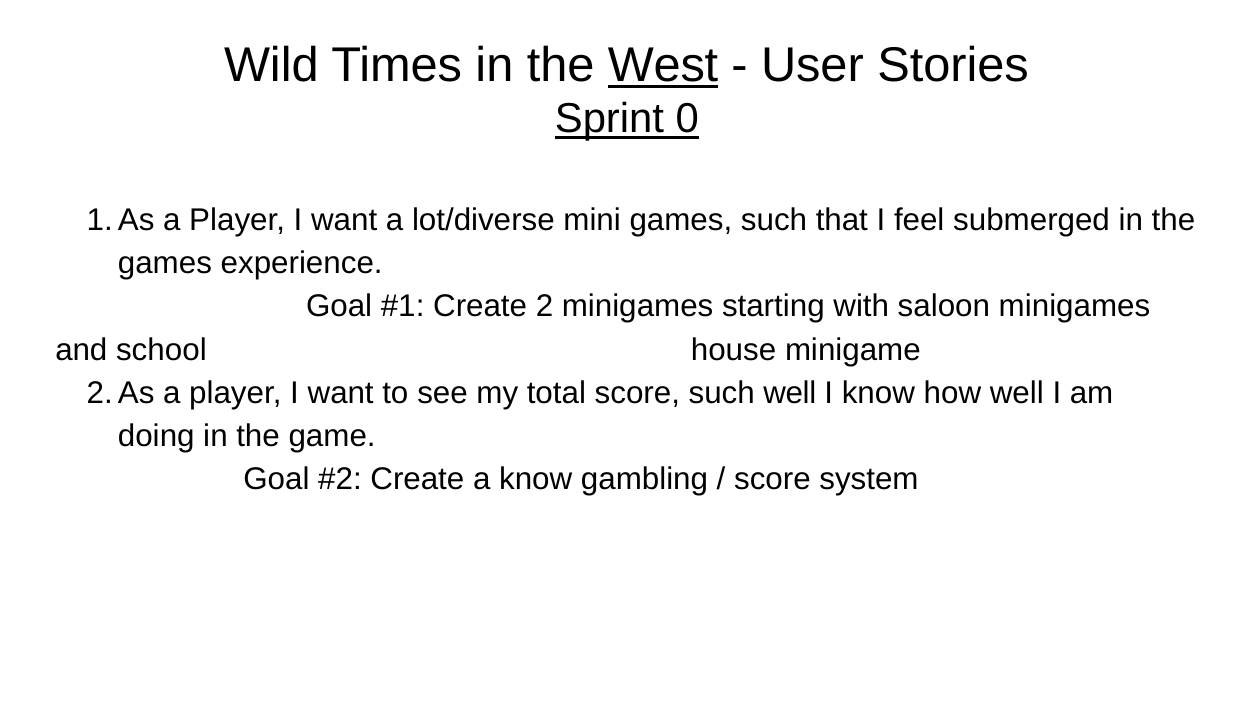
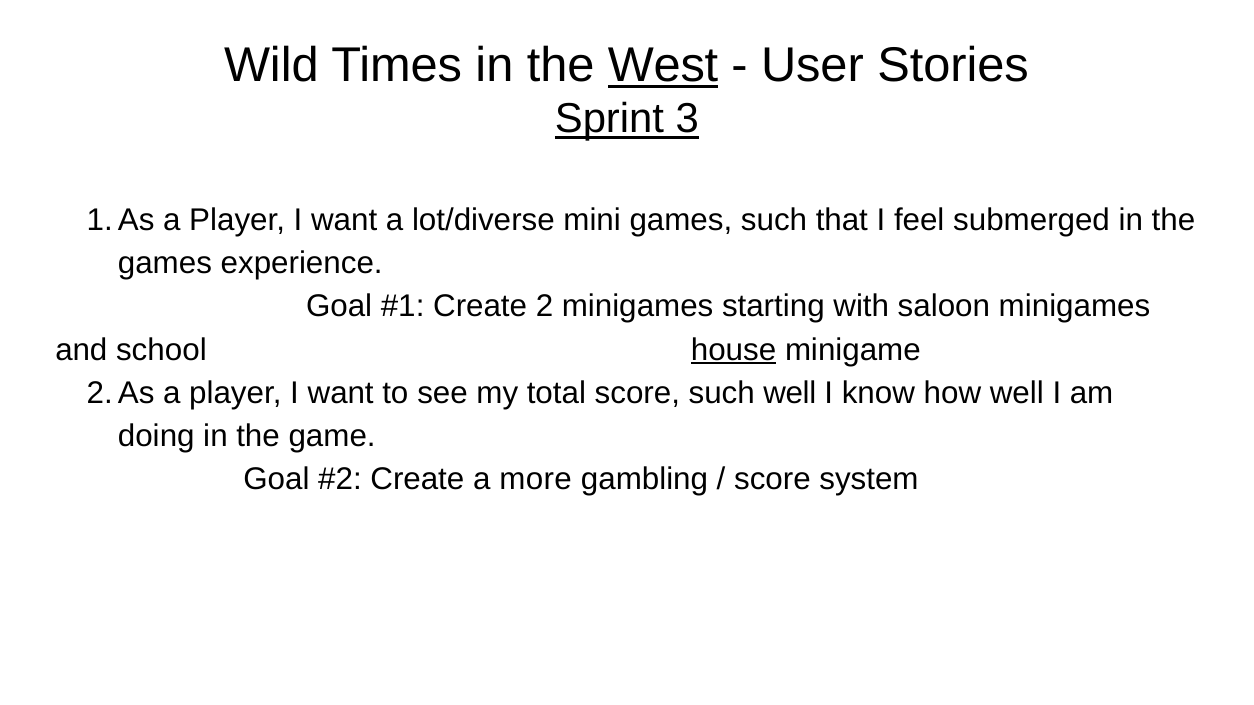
0: 0 -> 3
house underline: none -> present
a know: know -> more
